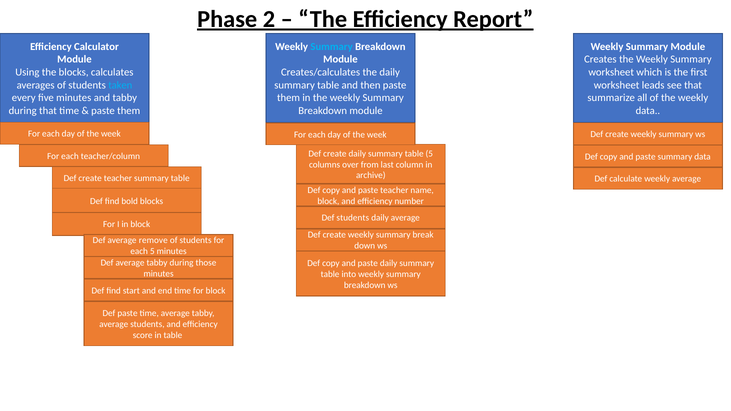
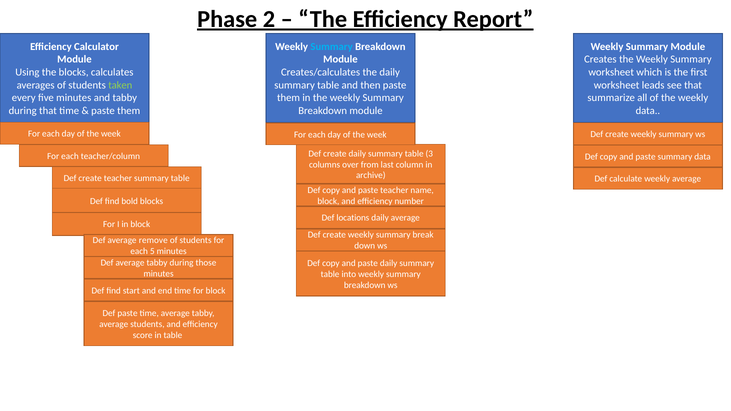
taken colour: light blue -> light green
table 5: 5 -> 3
Def students: students -> locations
